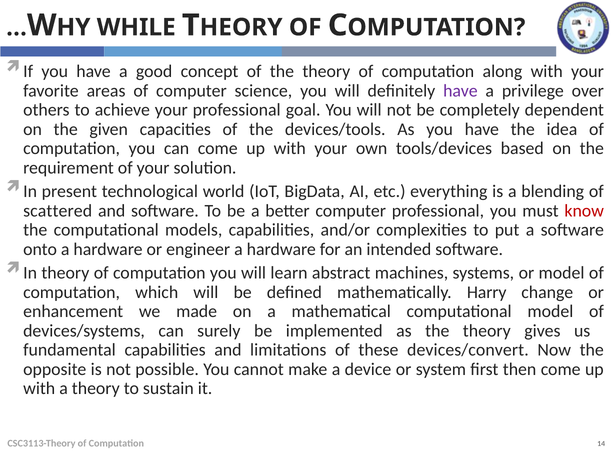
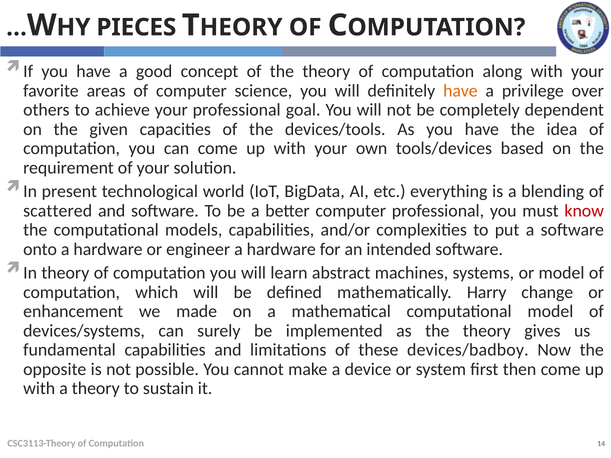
WHILE: WHILE -> PIECES
have at (460, 91) colour: purple -> orange
devices/convert: devices/convert -> devices/badboy
